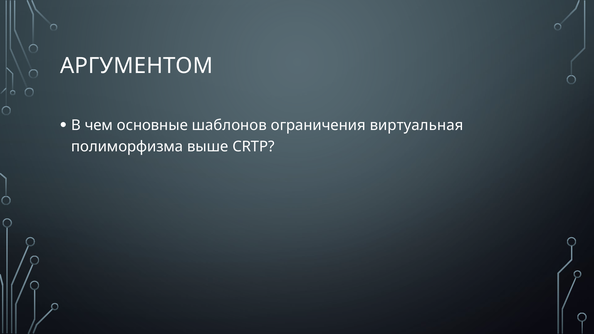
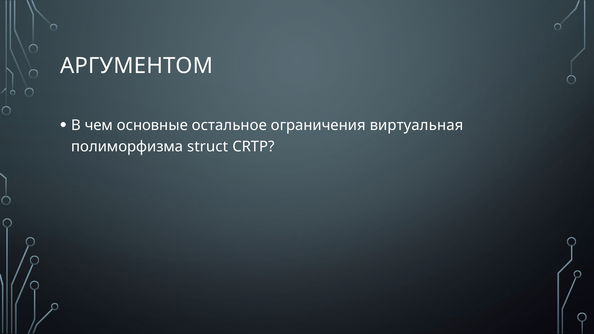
шаблонов: шаблонов -> остальное
выше: выше -> struct
